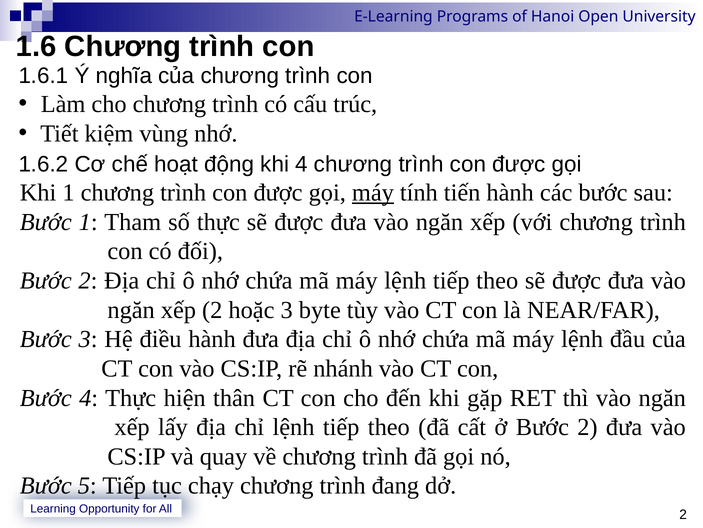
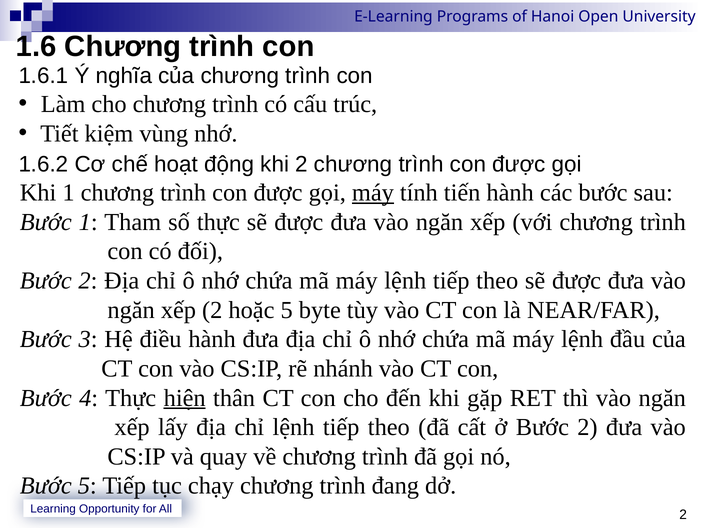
khi 4: 4 -> 2
hoặc 3: 3 -> 5
hiện underline: none -> present
